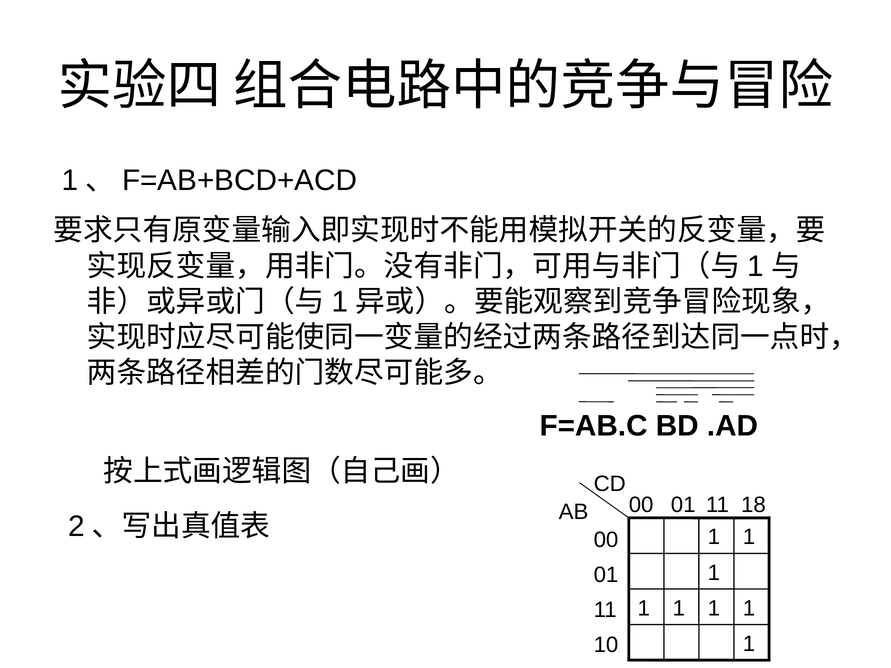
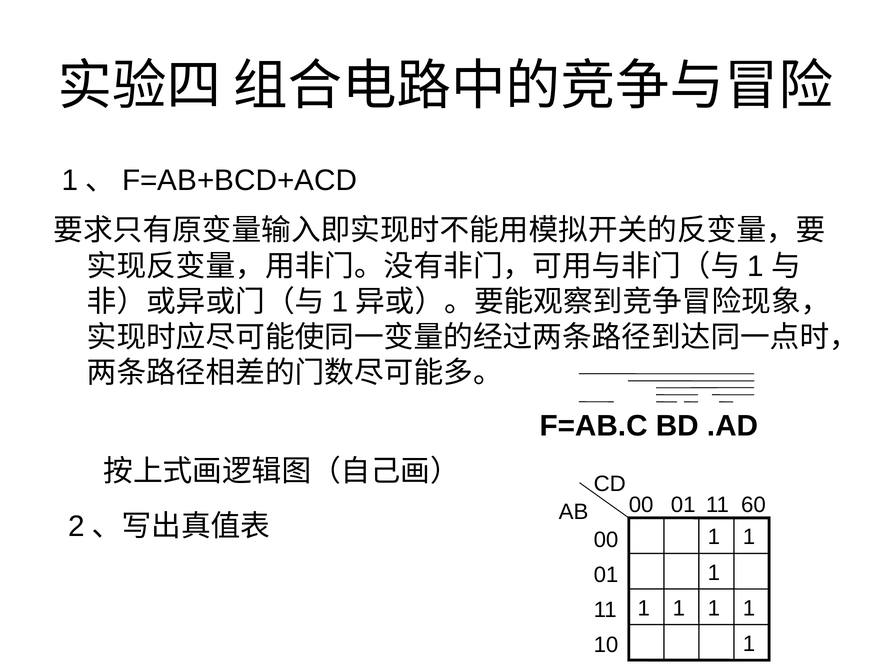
18: 18 -> 60
